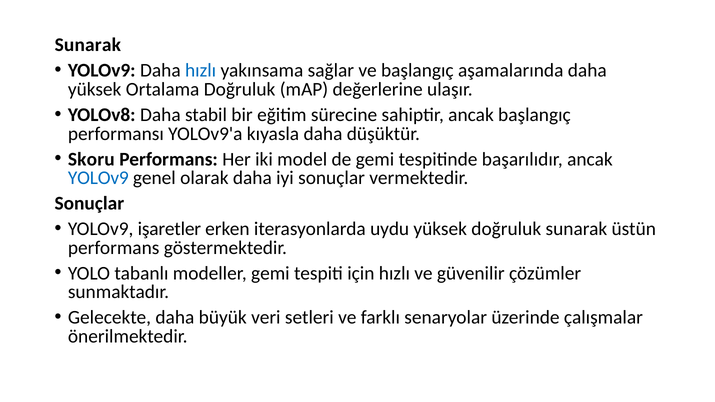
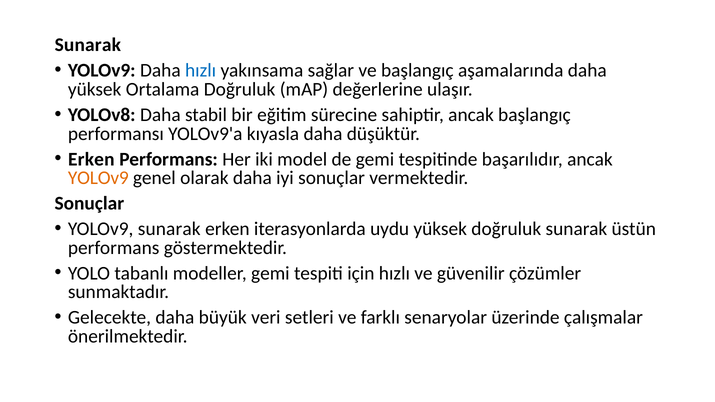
Skoru at (91, 159): Skoru -> Erken
YOLOv9 at (98, 178) colour: blue -> orange
YOLOv9 işaretler: işaretler -> sunarak
